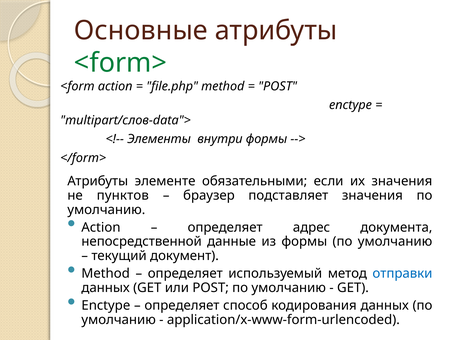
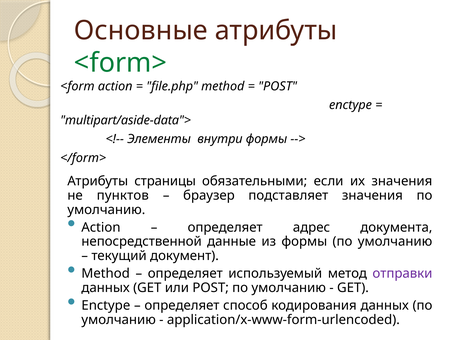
multipart/слов-data">: multipart/слов-data"> -> multipart/aside-data">
элементе: элементе -> страницы
отправки colour: blue -> purple
